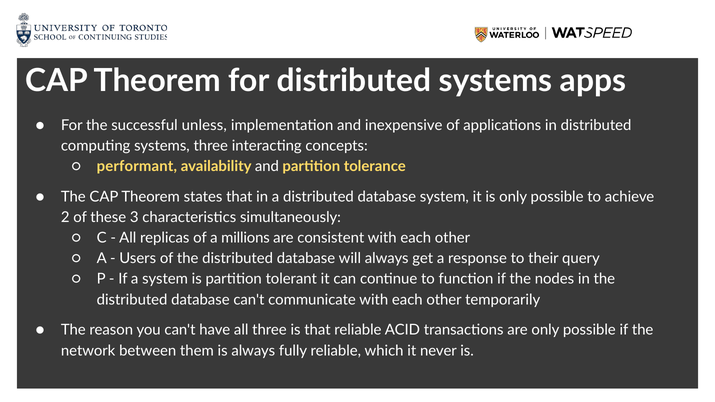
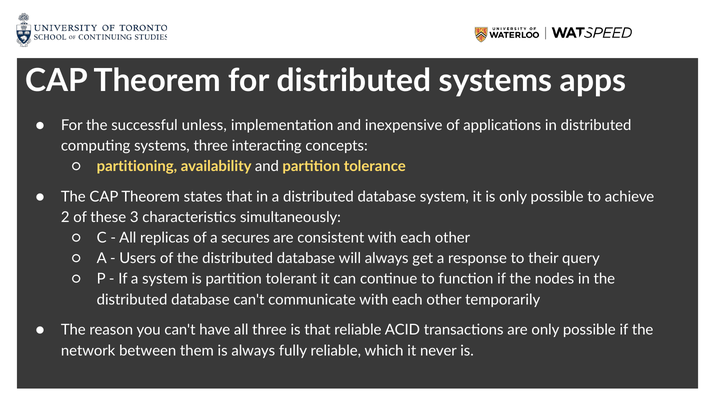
performant: performant -> partitioning
millions: millions -> secures
